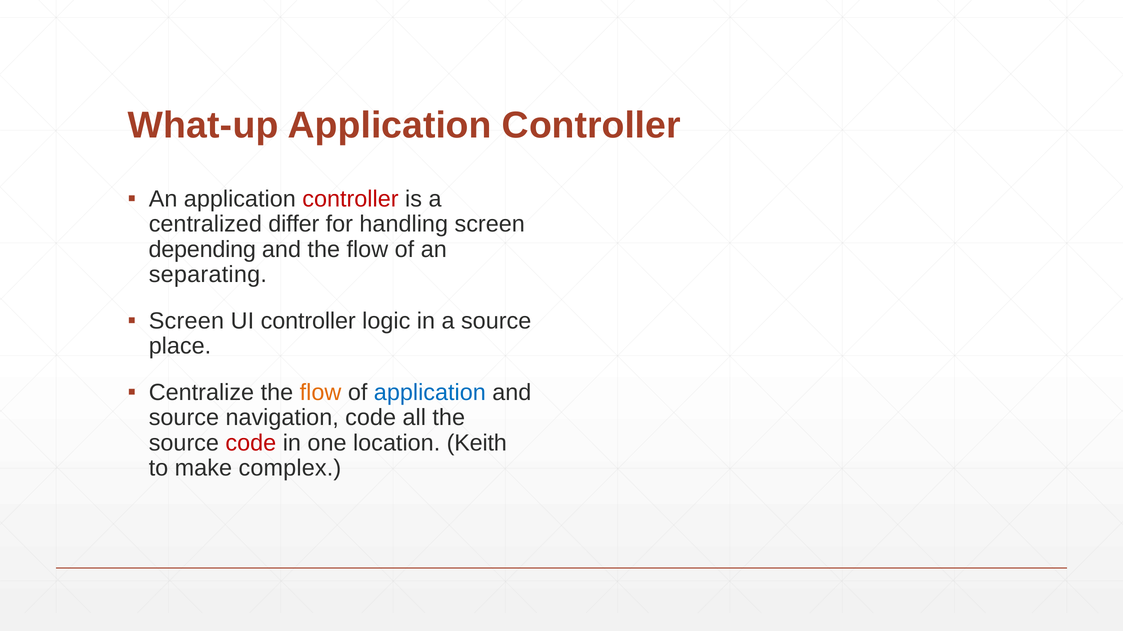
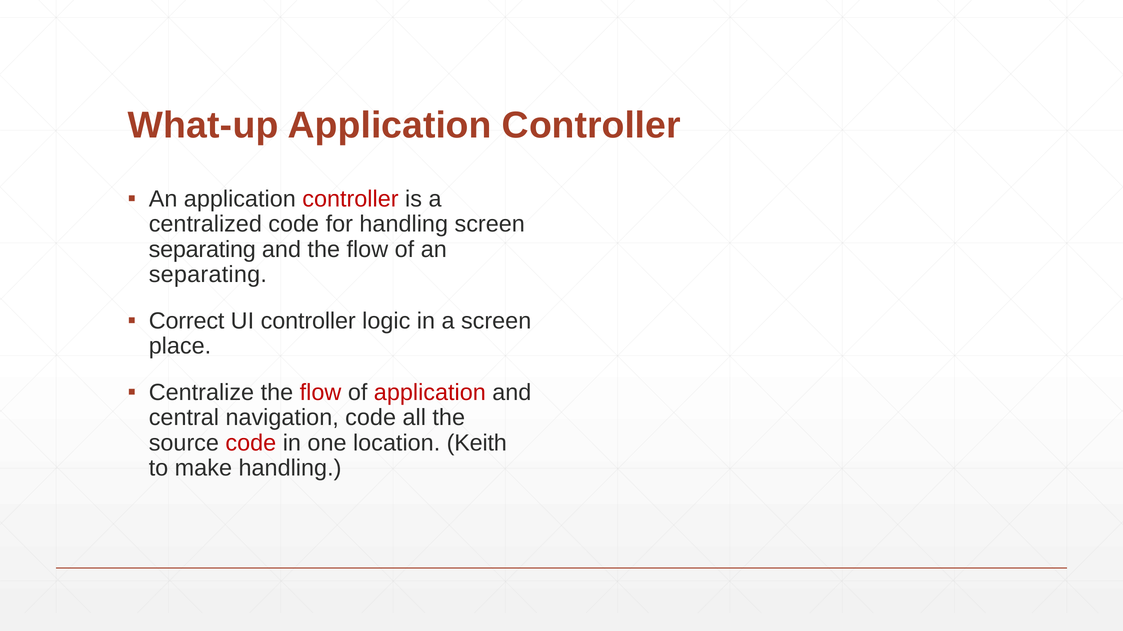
centralized differ: differ -> code
depending at (202, 250): depending -> separating
Screen at (186, 321): Screen -> Correct
a source: source -> screen
flow at (321, 393) colour: orange -> red
application at (430, 393) colour: blue -> red
source at (184, 418): source -> central
make complex: complex -> handling
